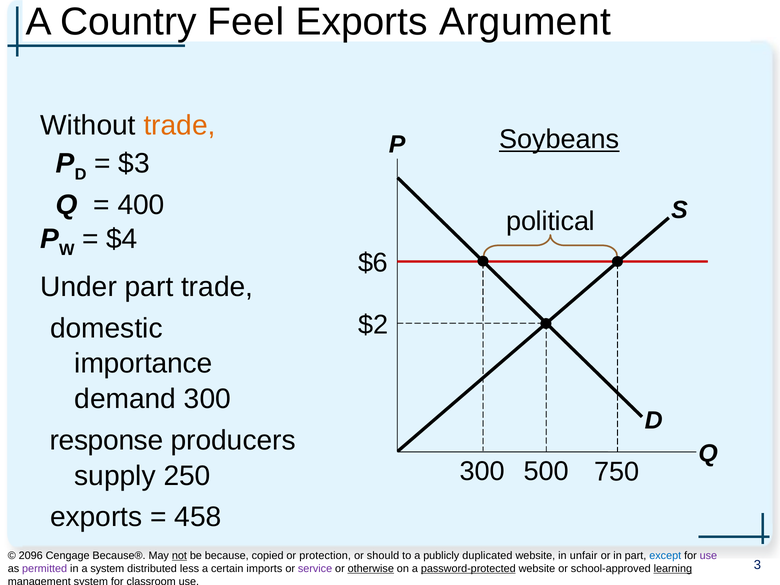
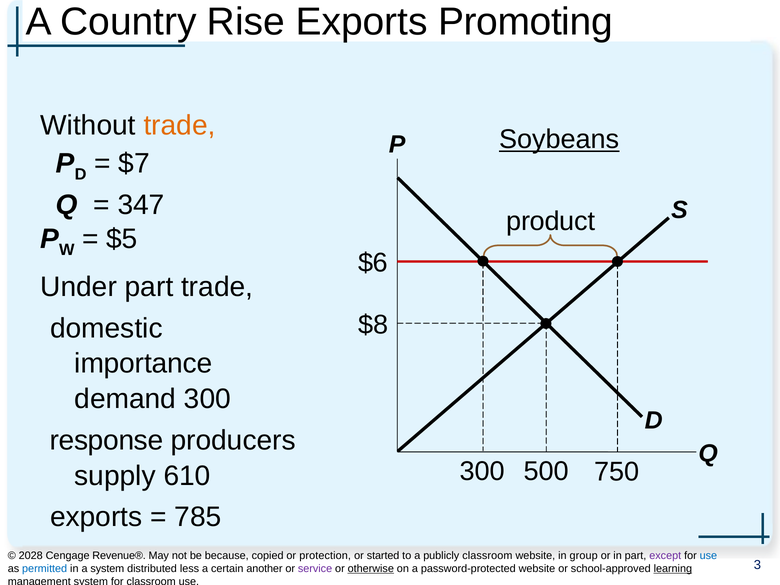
Feel: Feel -> Rise
Argument: Argument -> Promoting
$3: $3 -> $7
400: 400 -> 347
political: political -> product
$4: $4 -> $5
$2: $2 -> $8
250: 250 -> 610
458: 458 -> 785
2096: 2096 -> 2028
Because®: Because® -> Revenue®
not underline: present -> none
should: should -> started
publicly duplicated: duplicated -> classroom
unfair: unfair -> group
except colour: blue -> purple
use at (708, 556) colour: purple -> blue
permitted colour: purple -> blue
imports: imports -> another
password-protected underline: present -> none
